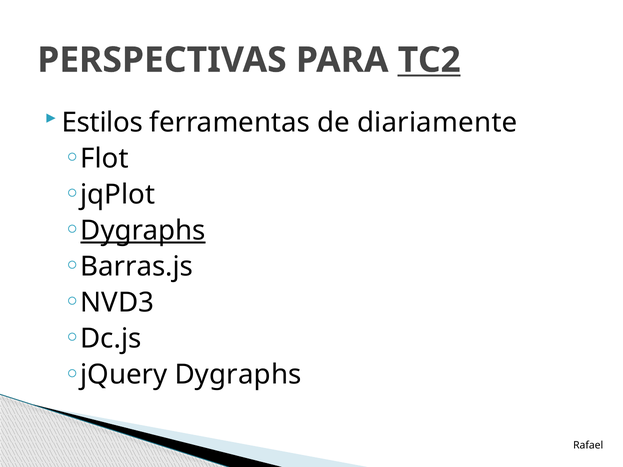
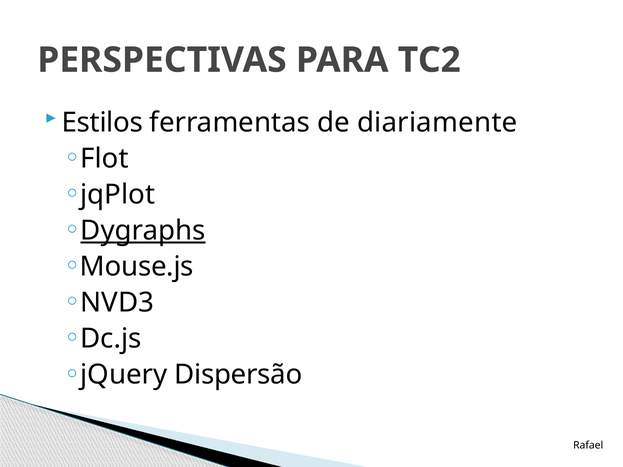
TC2 underline: present -> none
Barras.js: Barras.js -> Mouse.js
jQuery Dygraphs: Dygraphs -> Dispersão
